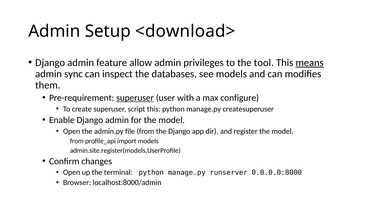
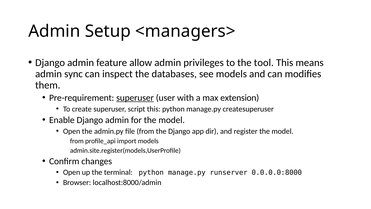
<download>: <download> -> <managers>
means underline: present -> none
configure: configure -> extension
